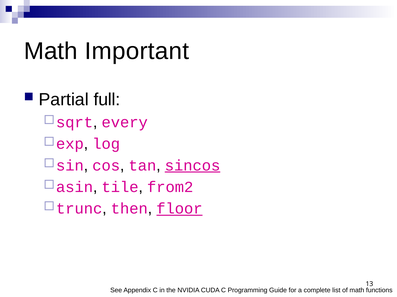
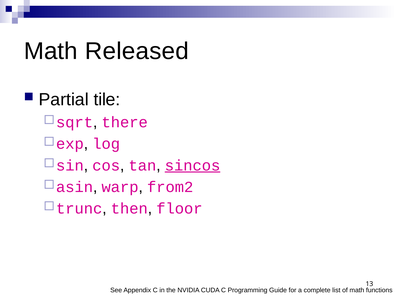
Important: Important -> Released
full: full -> tile
every: every -> there
tile: tile -> warp
floor underline: present -> none
